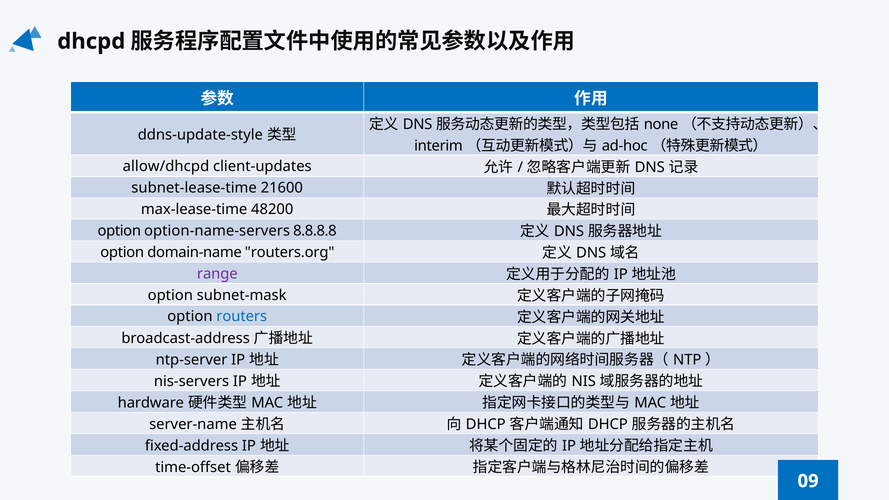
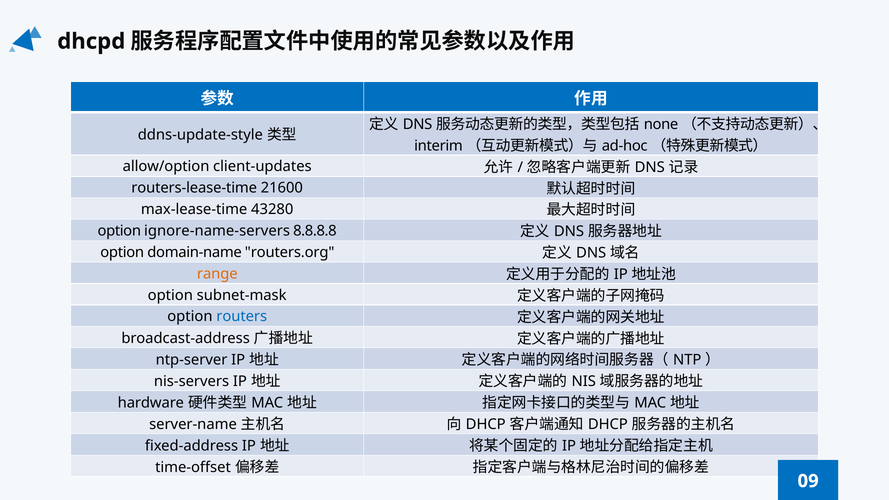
allow/dhcpd: allow/dhcpd -> allow/option
subnet-lease-time: subnet-lease-time -> routers-lease-time
48200: 48200 -> 43280
option-name-servers: option-name-servers -> ignore-name-servers
range colour: purple -> orange
